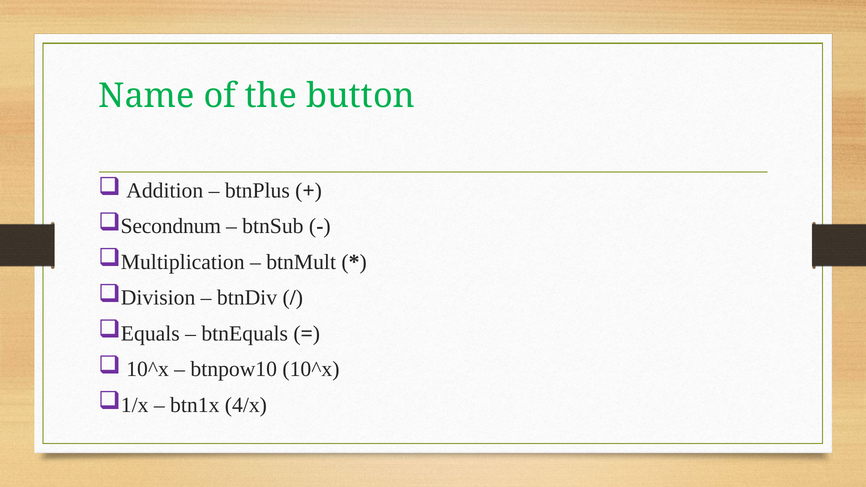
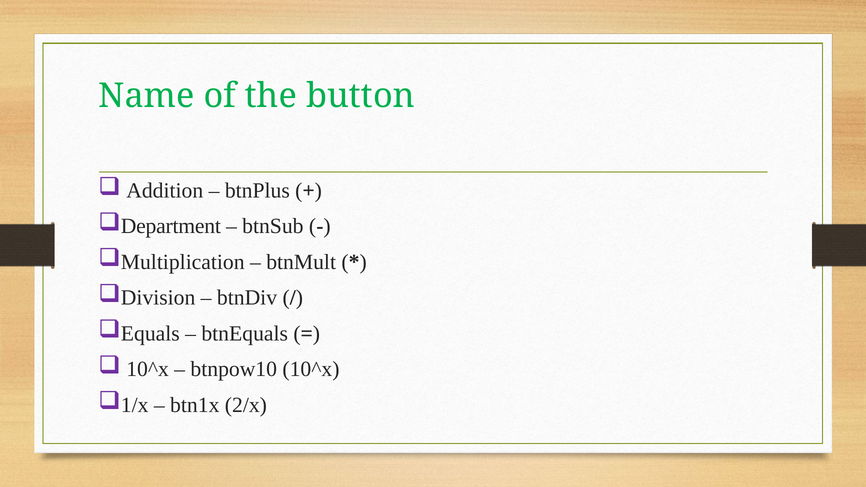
Secondnum: Secondnum -> Department
4/x: 4/x -> 2/x
